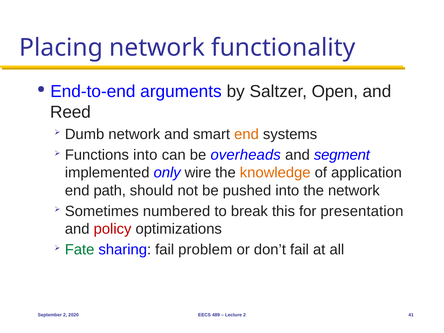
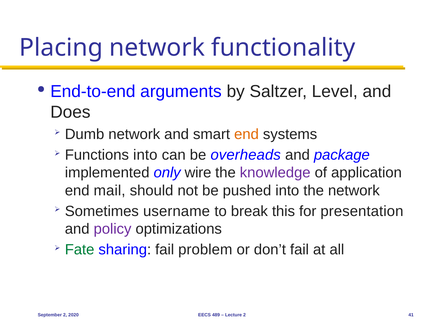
Open: Open -> Level
Reed: Reed -> Does
segment: segment -> package
knowledge colour: orange -> purple
path: path -> mail
numbered: numbered -> username
policy colour: red -> purple
